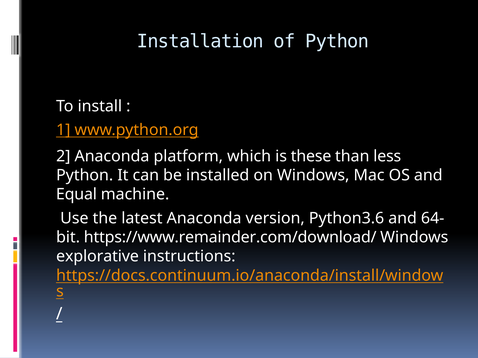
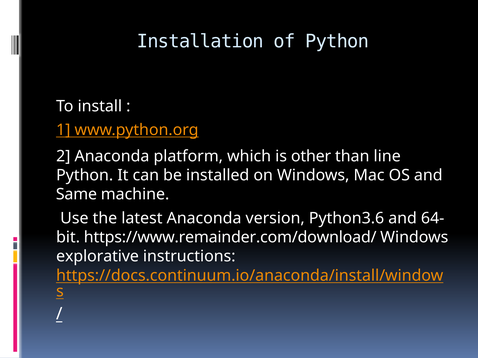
these: these -> other
less: less -> line
Equal: Equal -> Same
